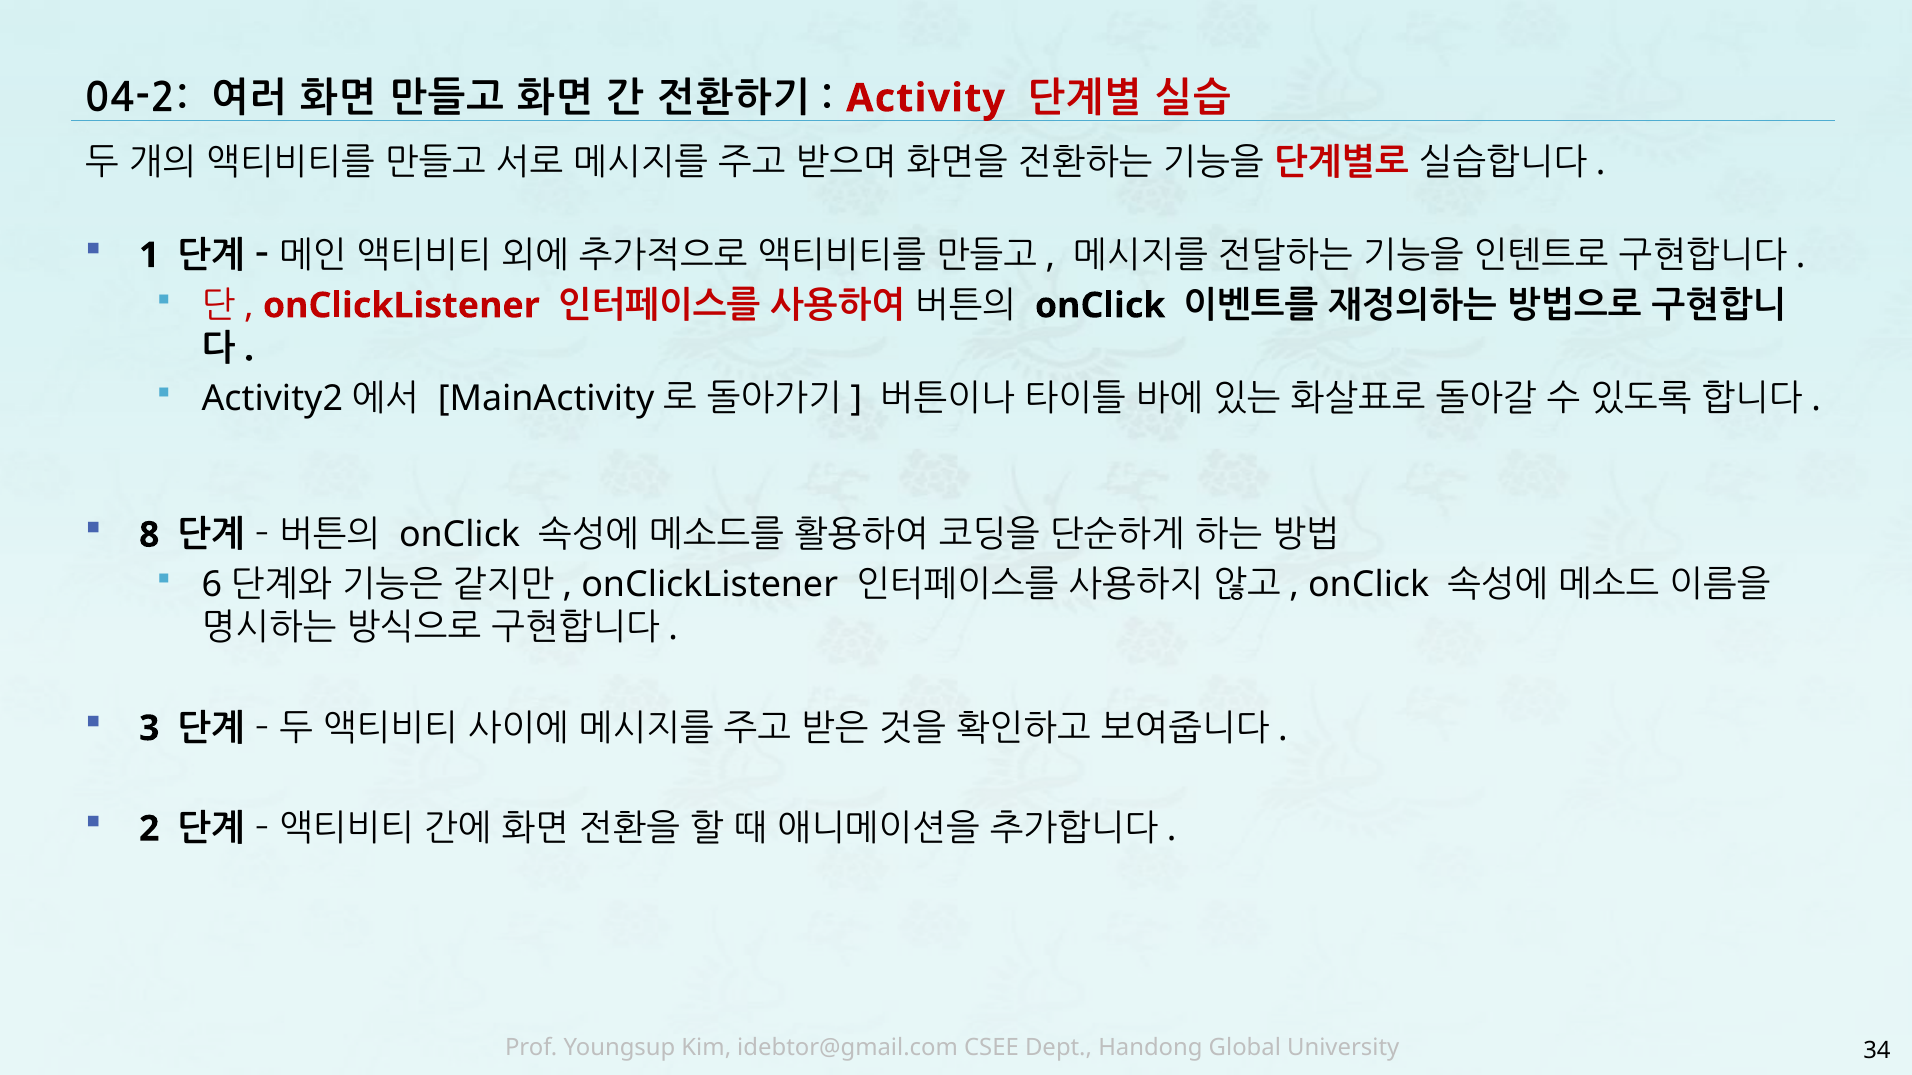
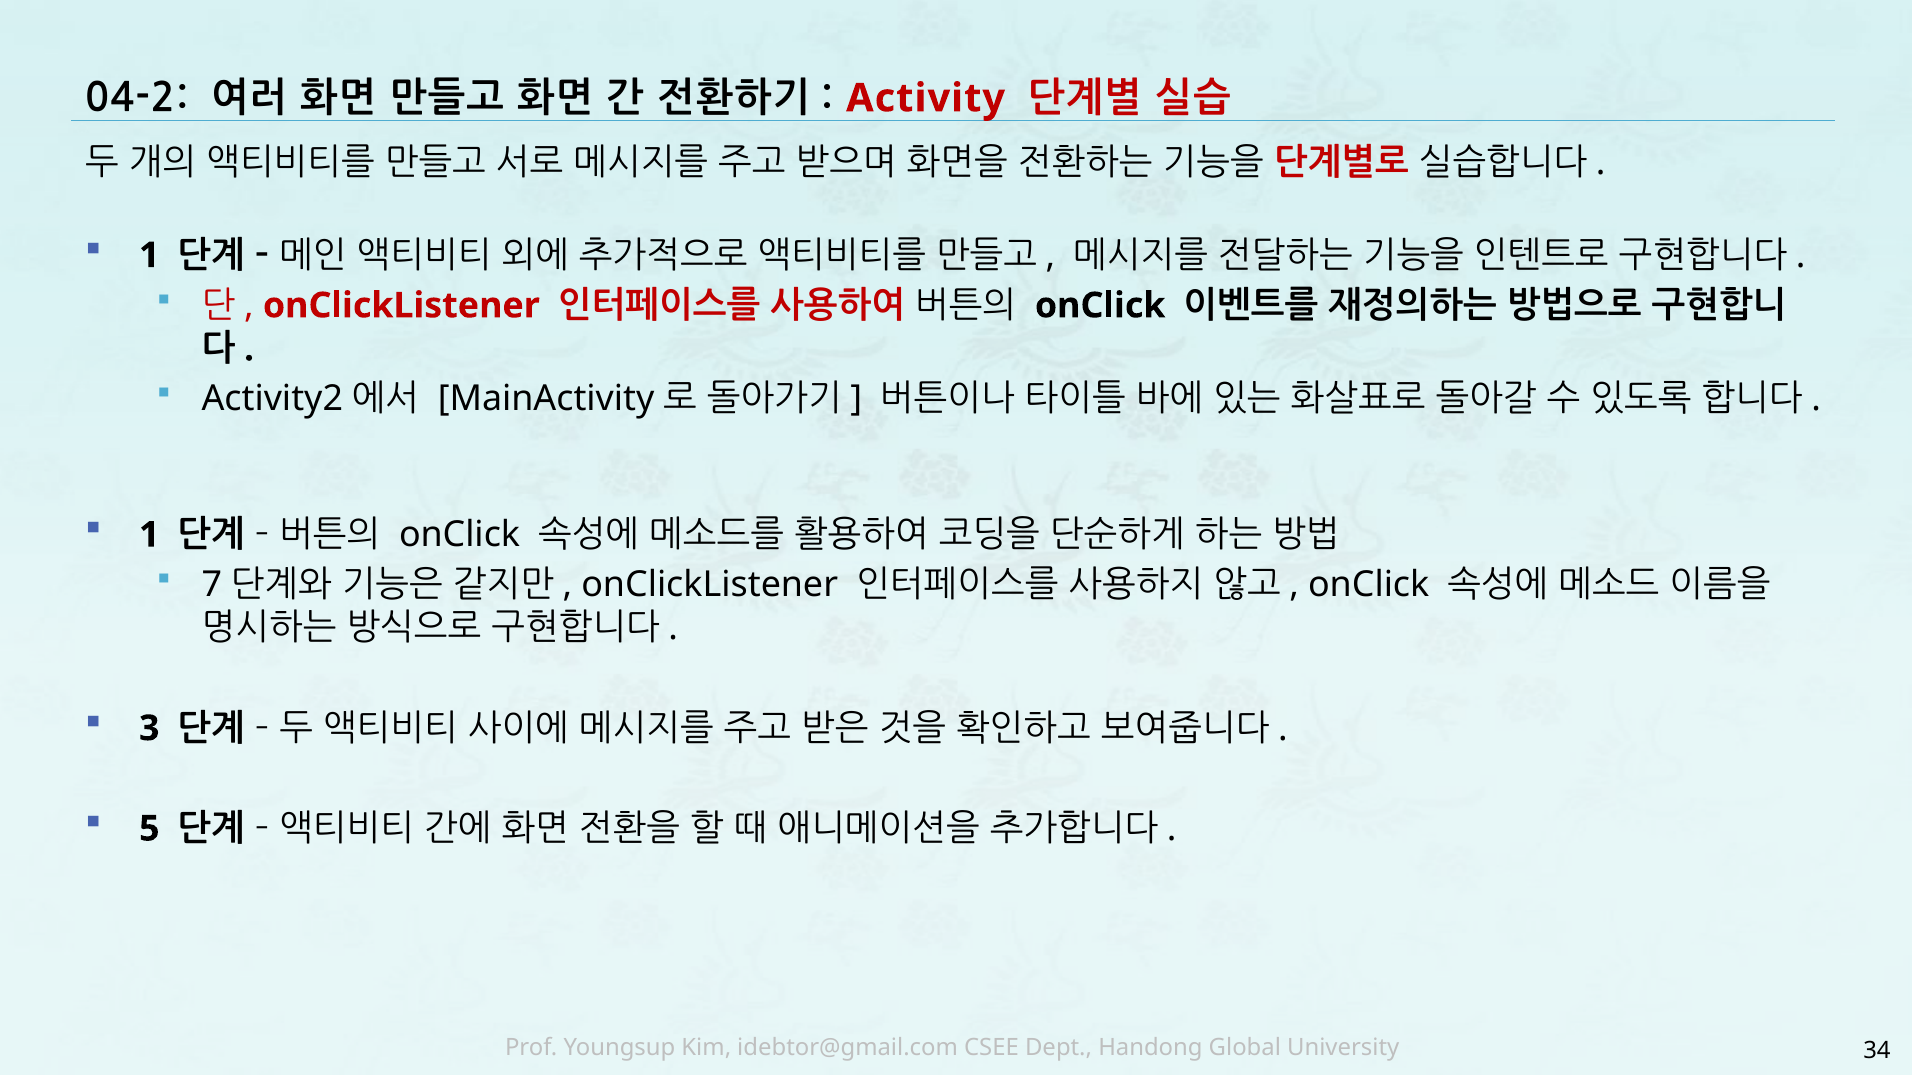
8 at (149, 535): 8 -> 1
6: 6 -> 7
2: 2 -> 5
